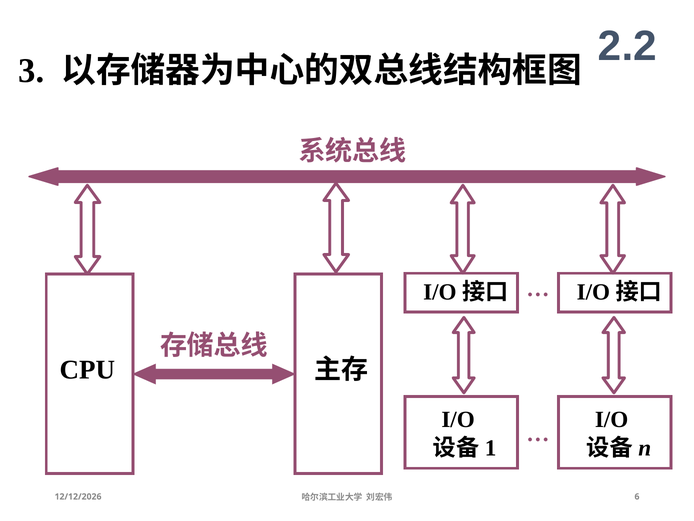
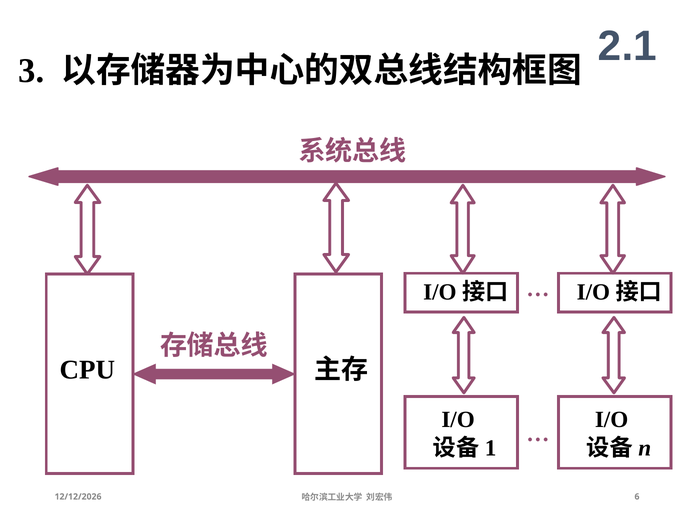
2.2: 2.2 -> 2.1
